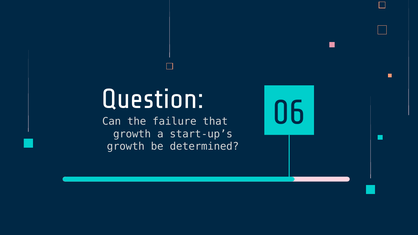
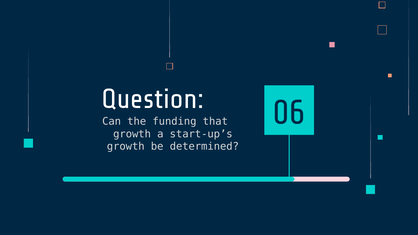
failure: failure -> funding
